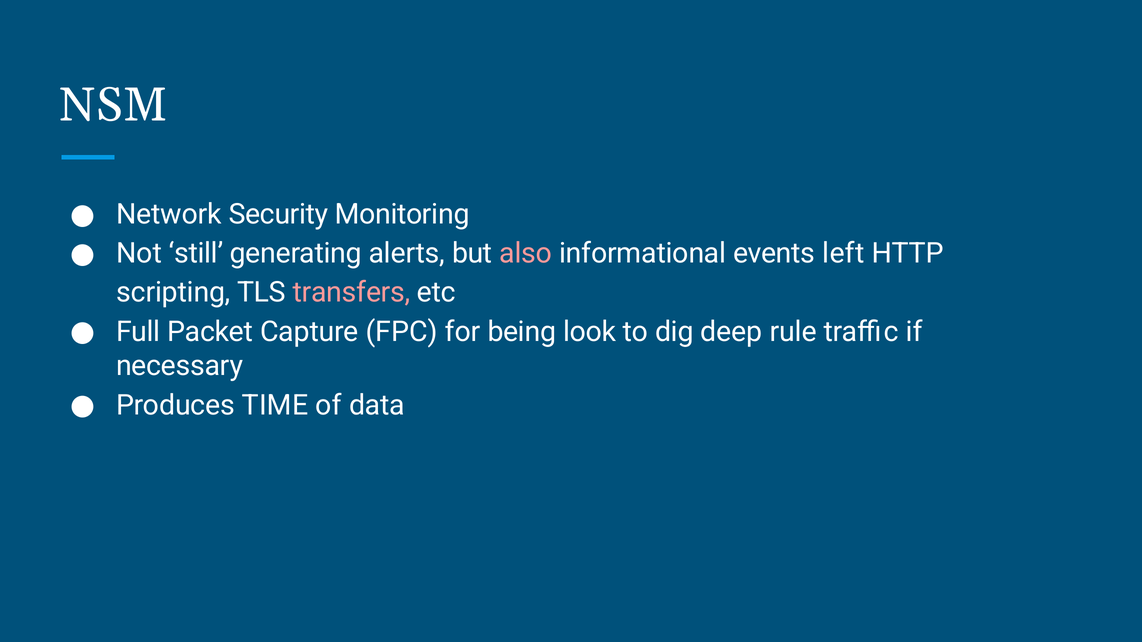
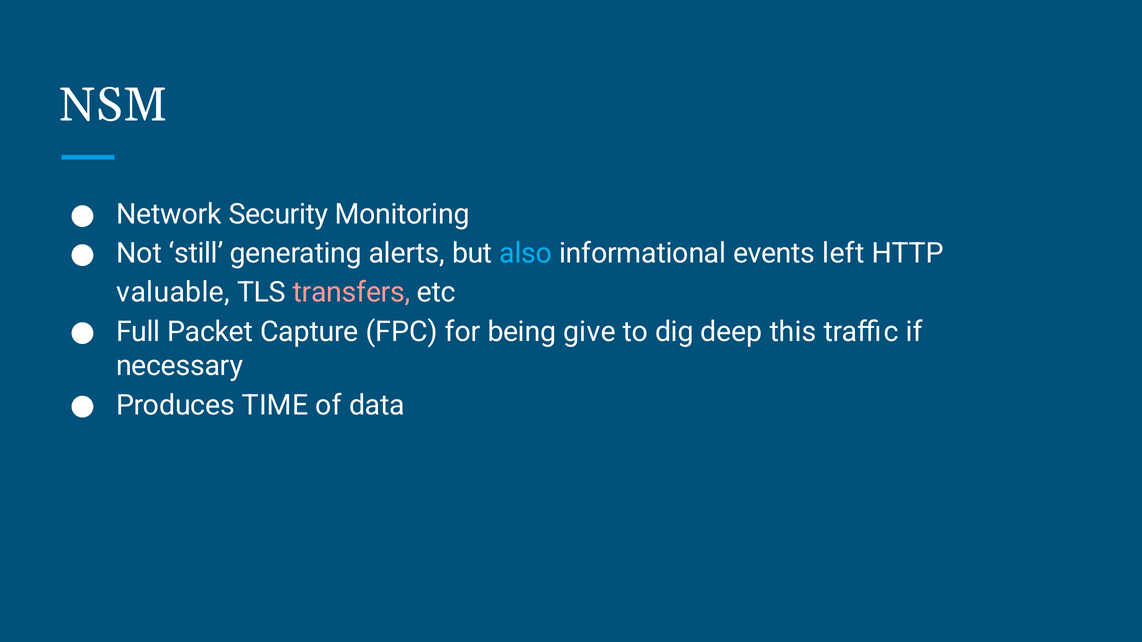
also colour: pink -> light blue
scripting: scripting -> valuable
look: look -> give
rule: rule -> this
